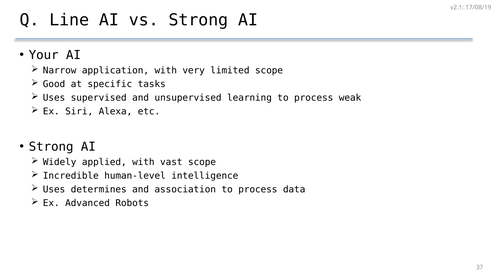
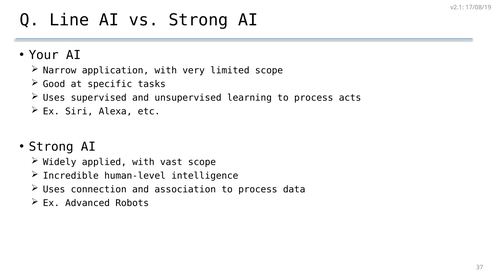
weak: weak -> acts
determines: determines -> connection
